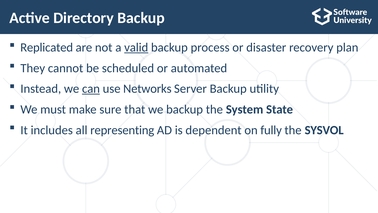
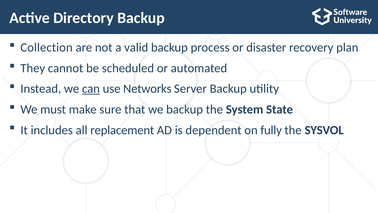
Replicated: Replicated -> Collection
valid underline: present -> none
representing: representing -> replacement
